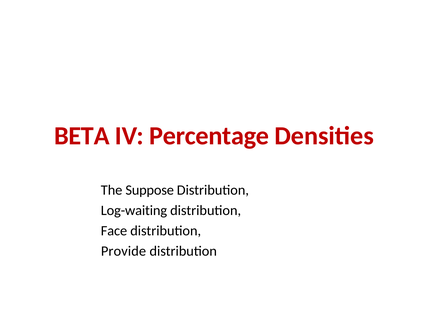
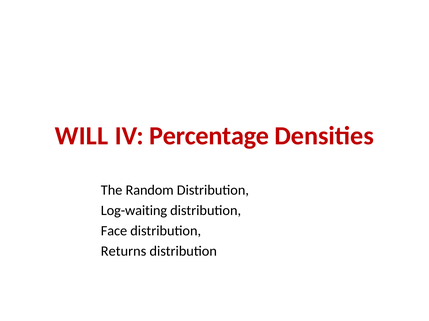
BETA: BETA -> WILL
Suppose: Suppose -> Random
Provide: Provide -> Returns
